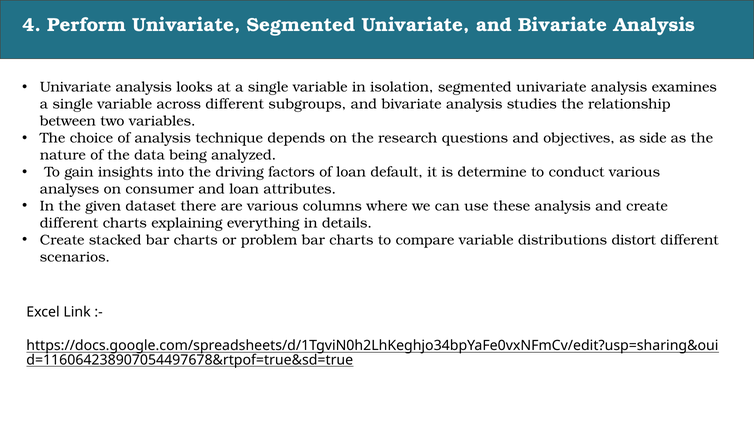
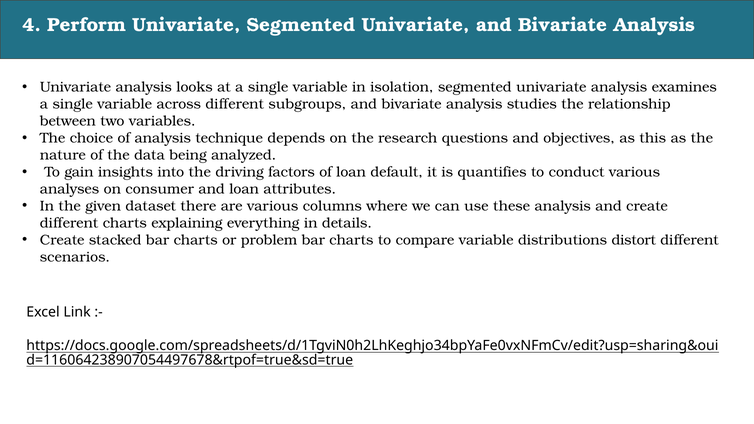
side: side -> this
determine: determine -> quantifies
